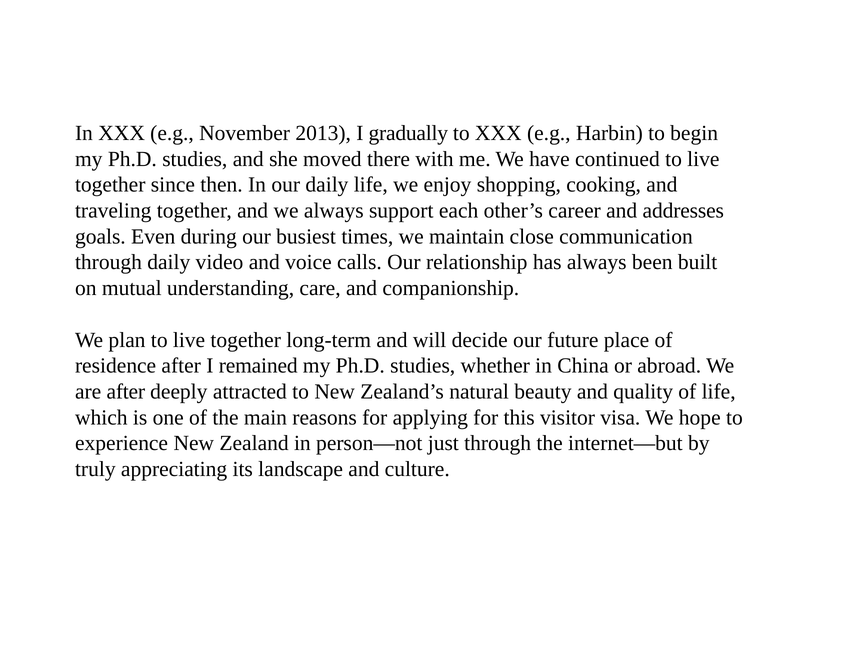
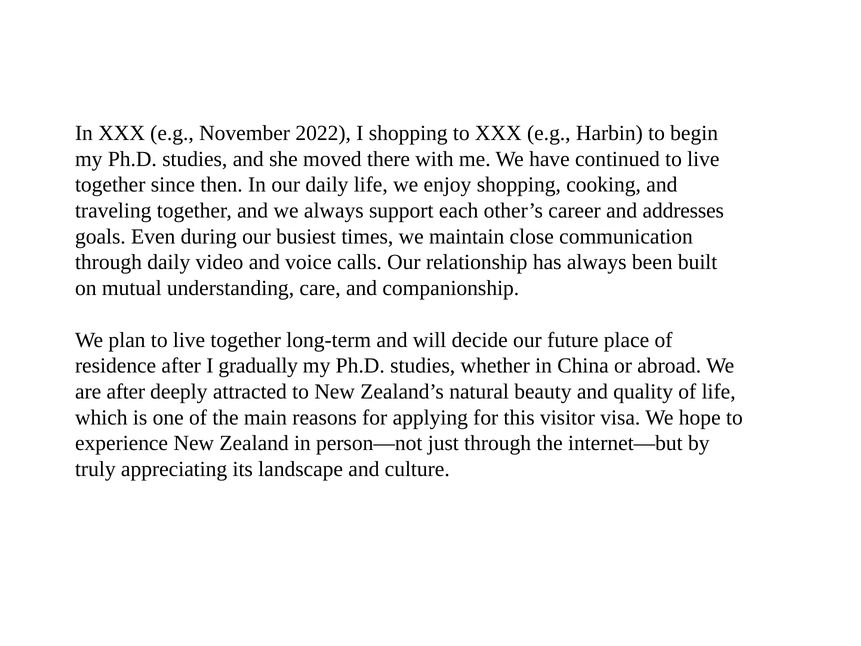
2013: 2013 -> 2022
I gradually: gradually -> shopping
remained: remained -> gradually
